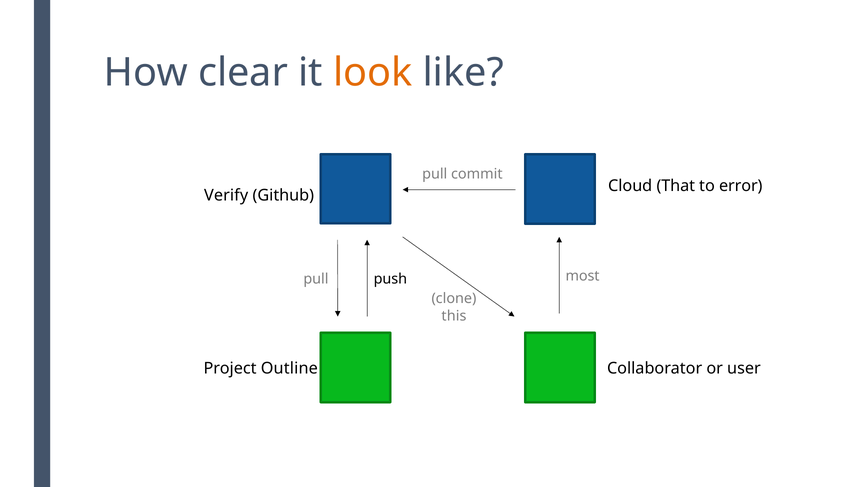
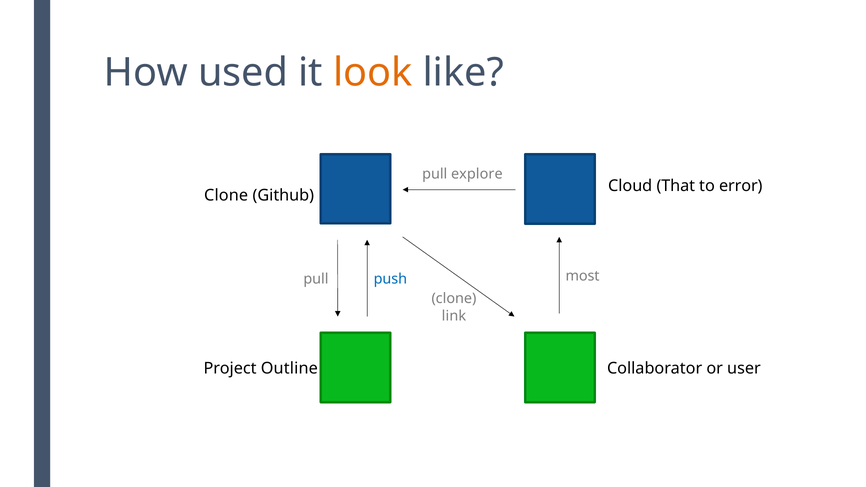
clear: clear -> used
commit: commit -> explore
Verify at (226, 195): Verify -> Clone
push colour: black -> blue
this: this -> link
